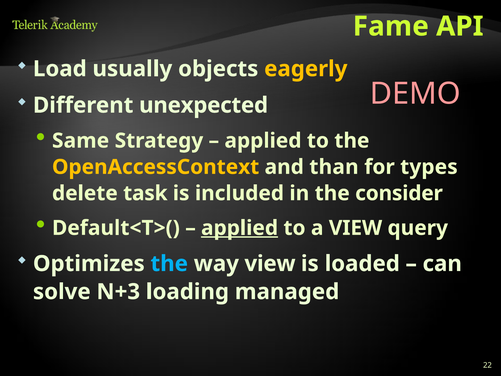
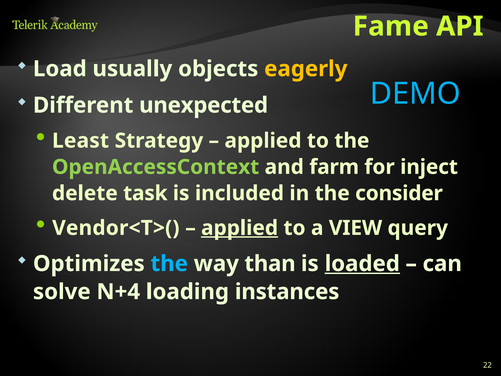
DEMO colour: pink -> light blue
Same: Same -> Least
OpenAccessContext colour: yellow -> light green
than: than -> farm
types: types -> inject
Default<T>(: Default<T>( -> Vendor<T>(
way view: view -> than
loaded underline: none -> present
N+3: N+3 -> N+4
managed: managed -> instances
